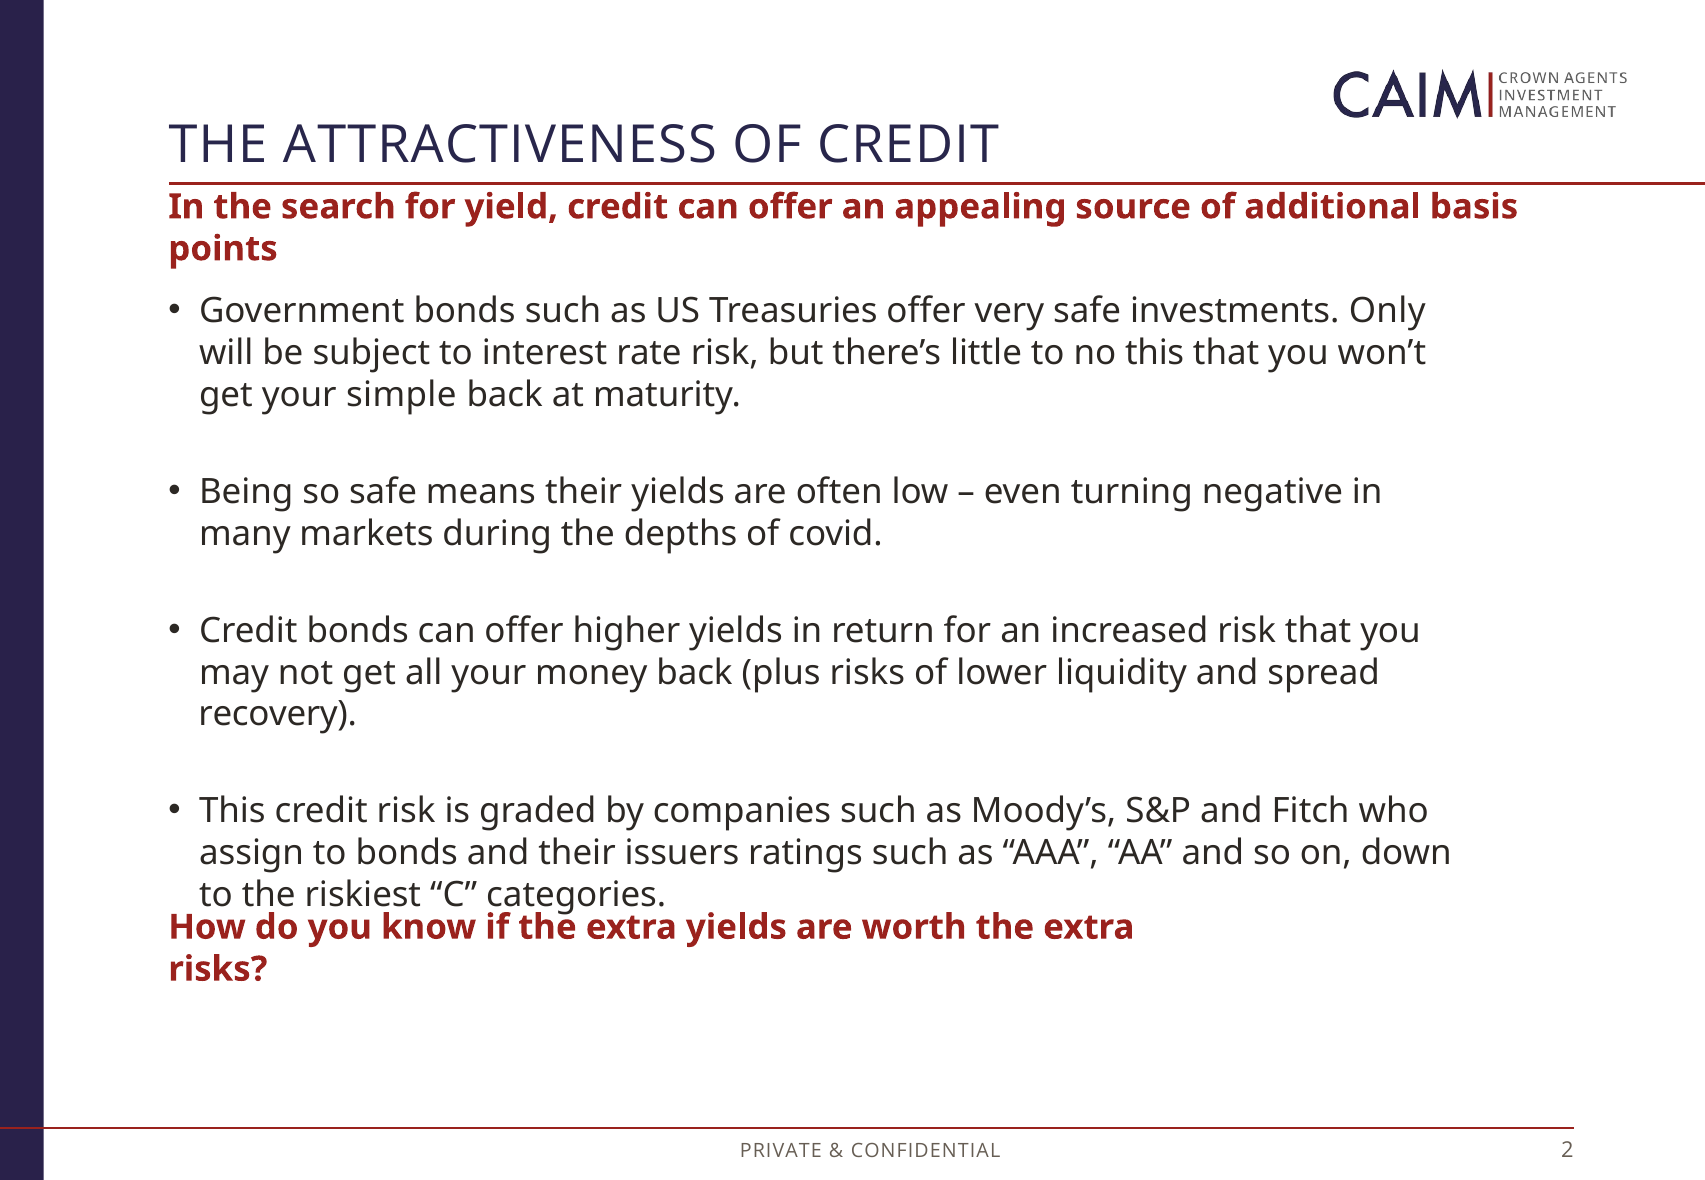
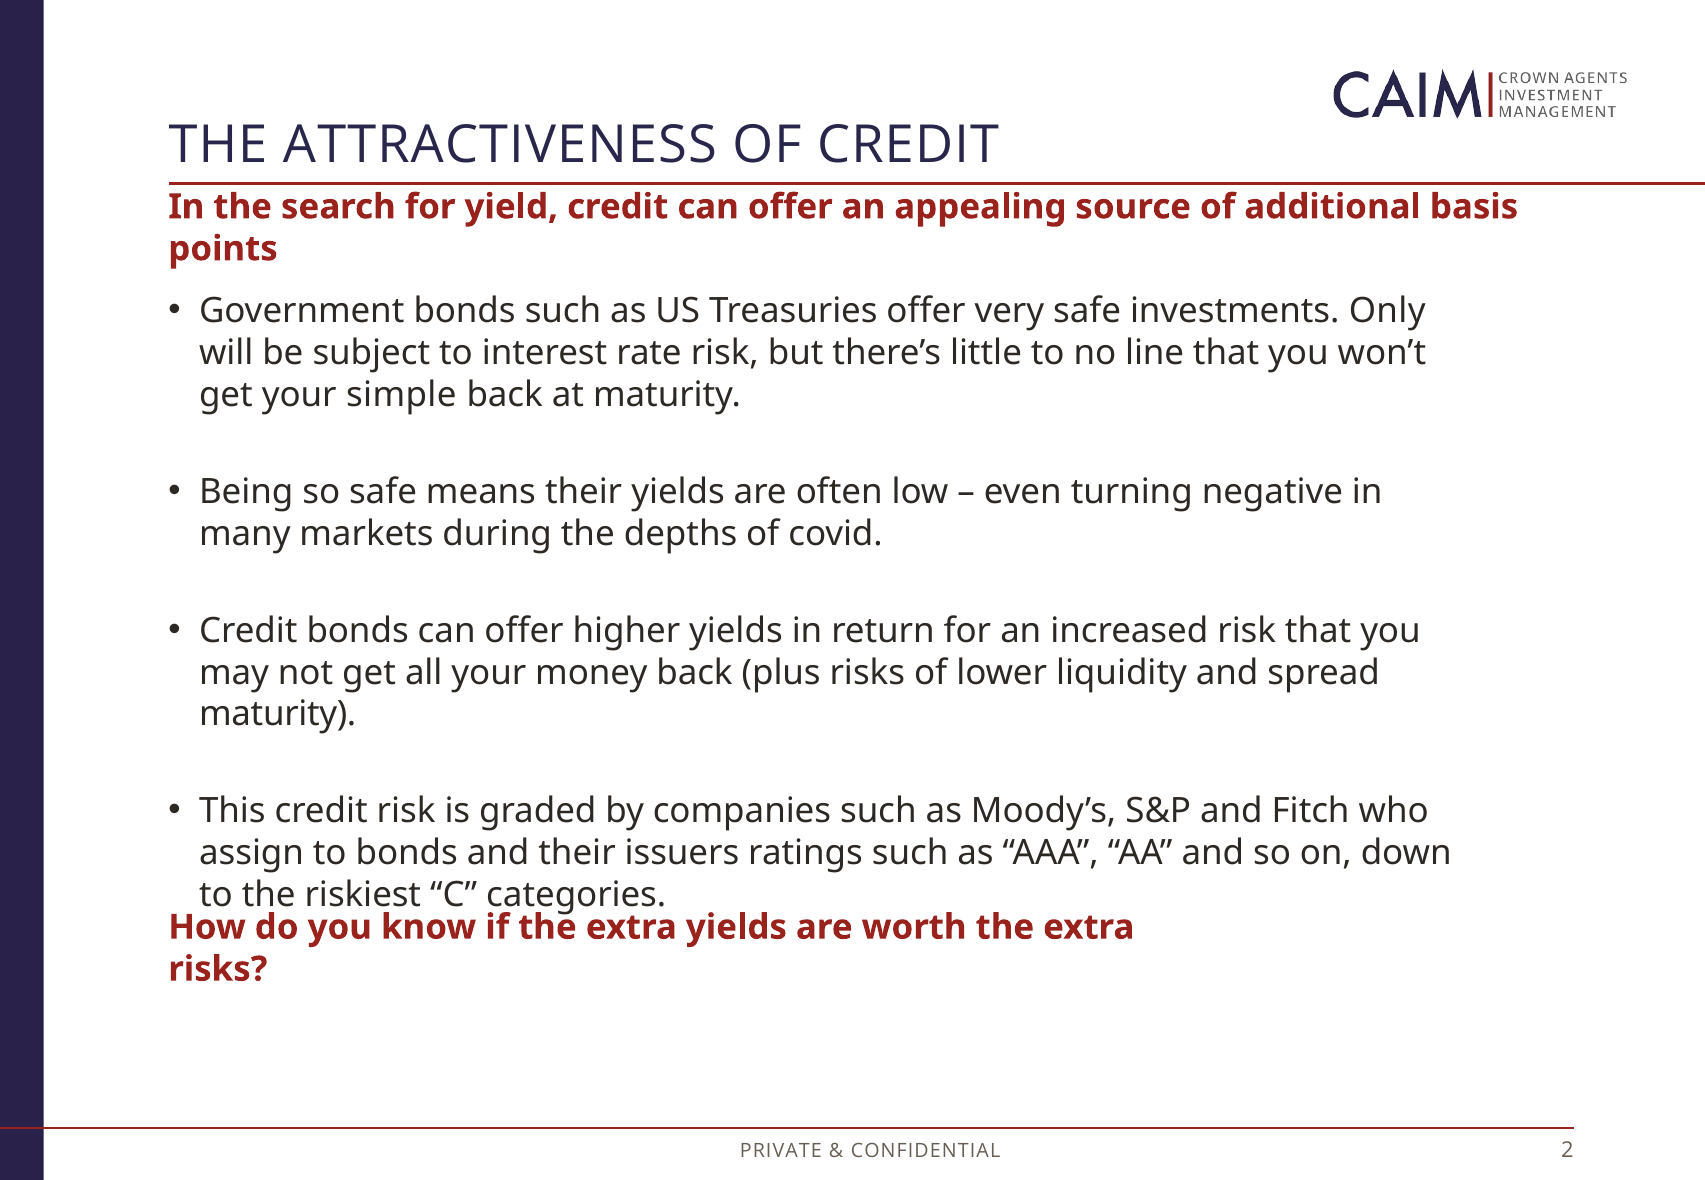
no this: this -> line
recovery at (278, 715): recovery -> maturity
